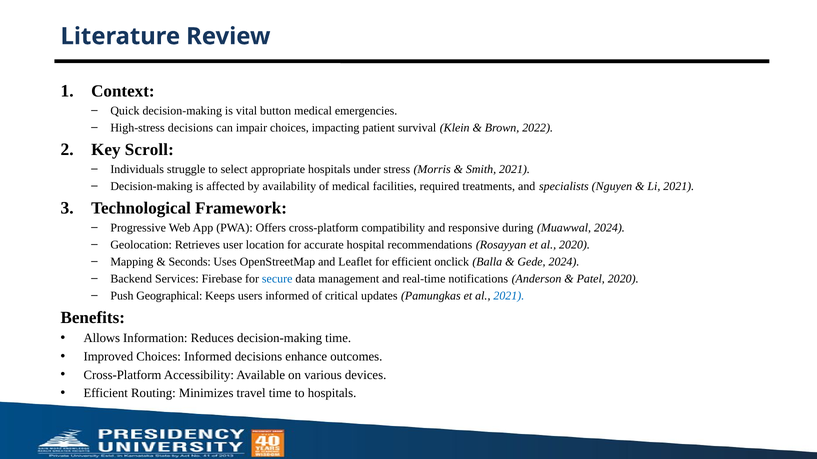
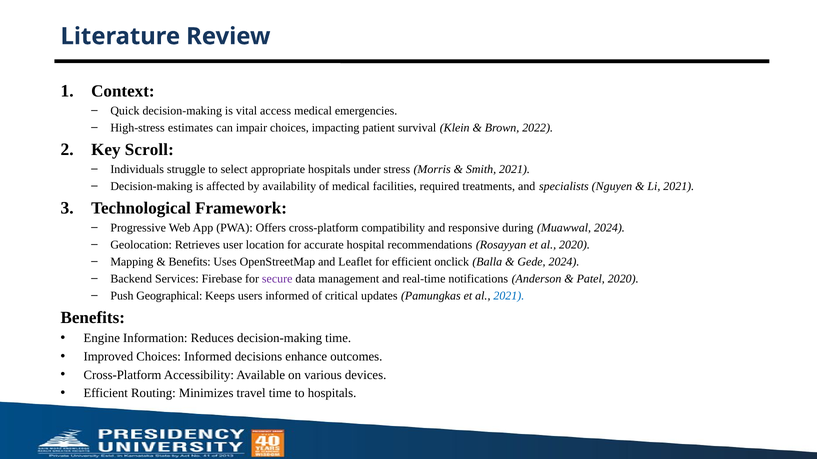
button: button -> access
High-stress decisions: decisions -> estimates
Seconds at (190, 262): Seconds -> Benefits
secure colour: blue -> purple
Allows: Allows -> Engine
